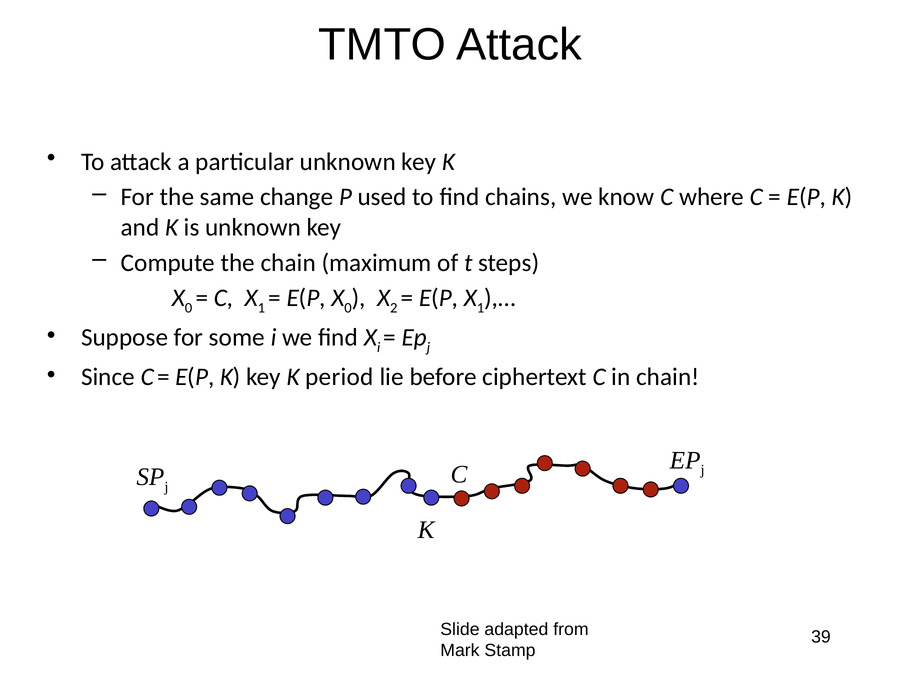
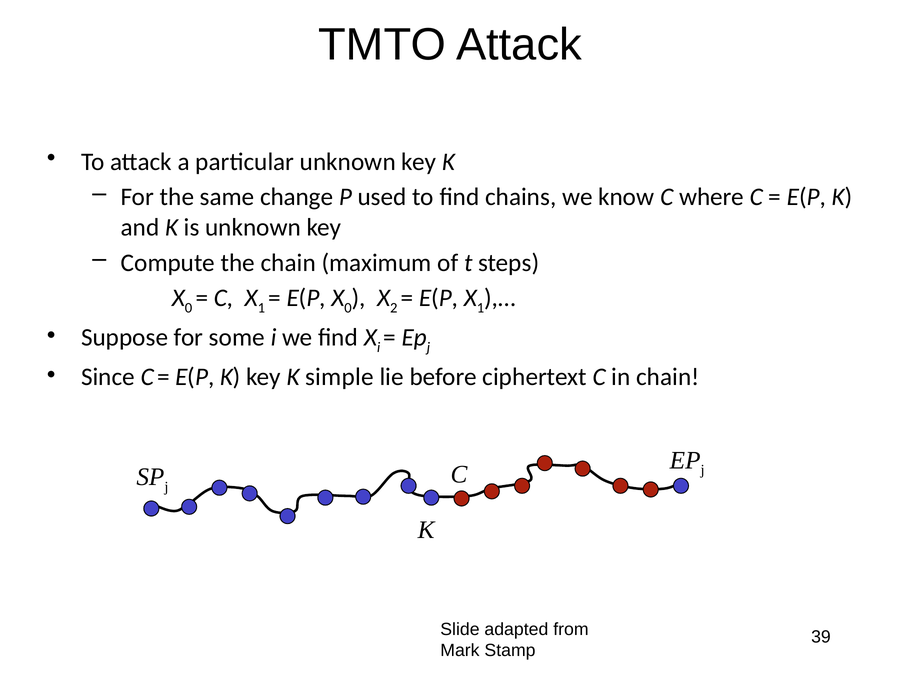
period: period -> simple
